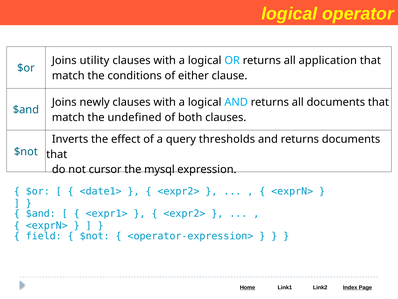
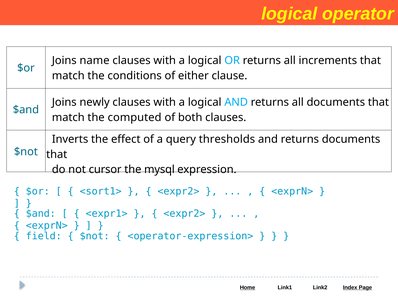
utility: utility -> name
application: application -> increments
undefined: undefined -> computed
<date1>: <date1> -> <sort1>
